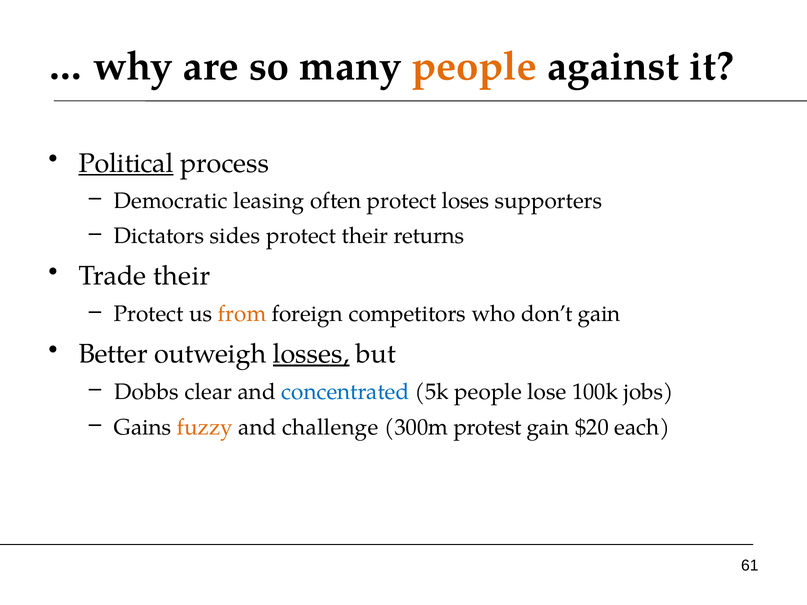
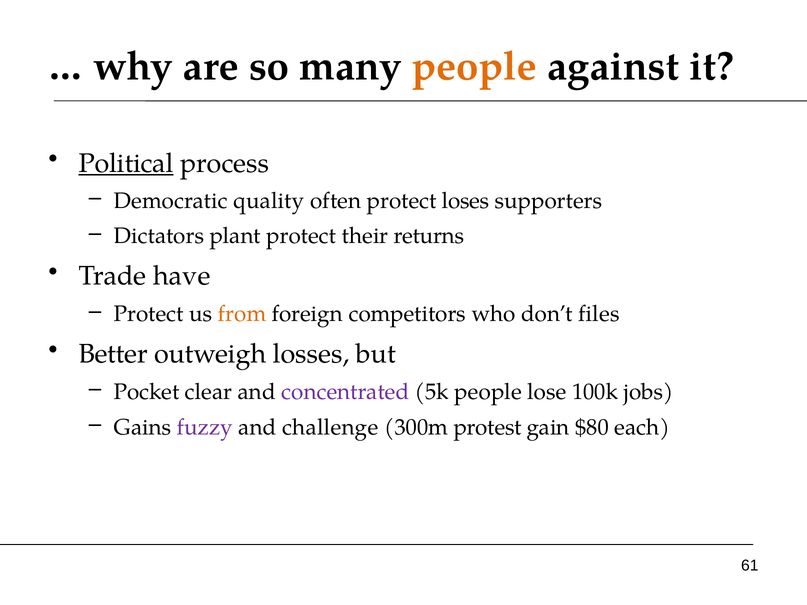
leasing: leasing -> quality
sides: sides -> plant
Trade their: their -> have
don’t gain: gain -> files
losses underline: present -> none
Dobbs: Dobbs -> Pocket
concentrated colour: blue -> purple
fuzzy colour: orange -> purple
$20: $20 -> $80
